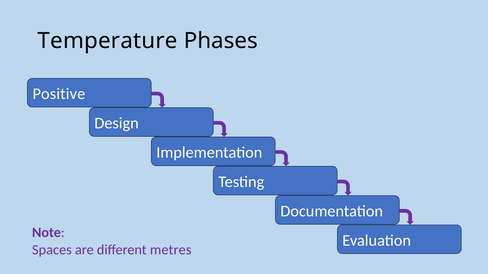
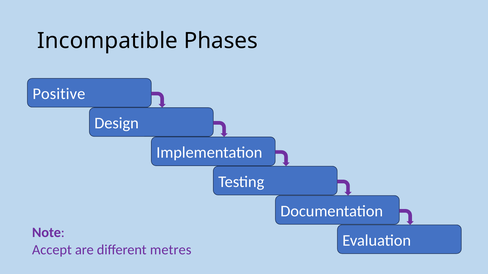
Temperature: Temperature -> Incompatible
Spaces: Spaces -> Accept
